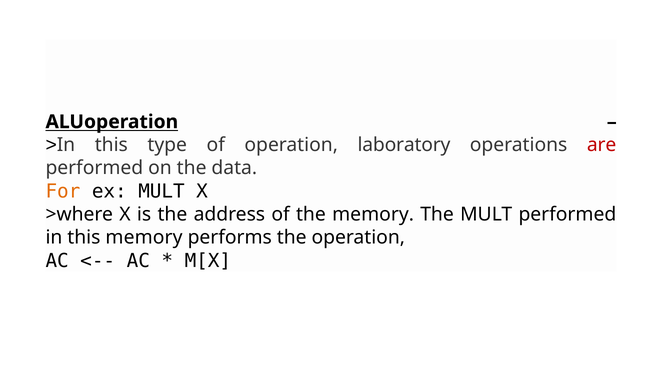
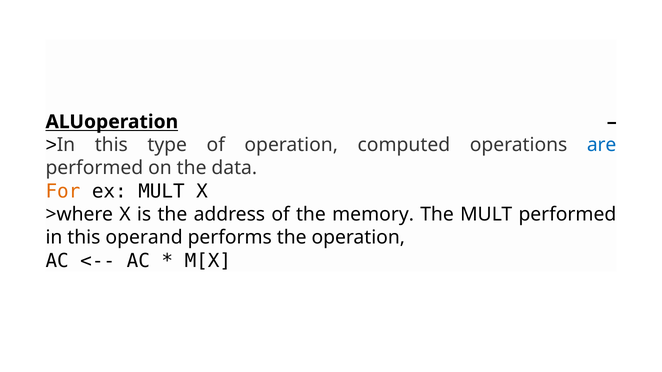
laboratory: laboratory -> computed
are colour: red -> blue
this memory: memory -> operand
